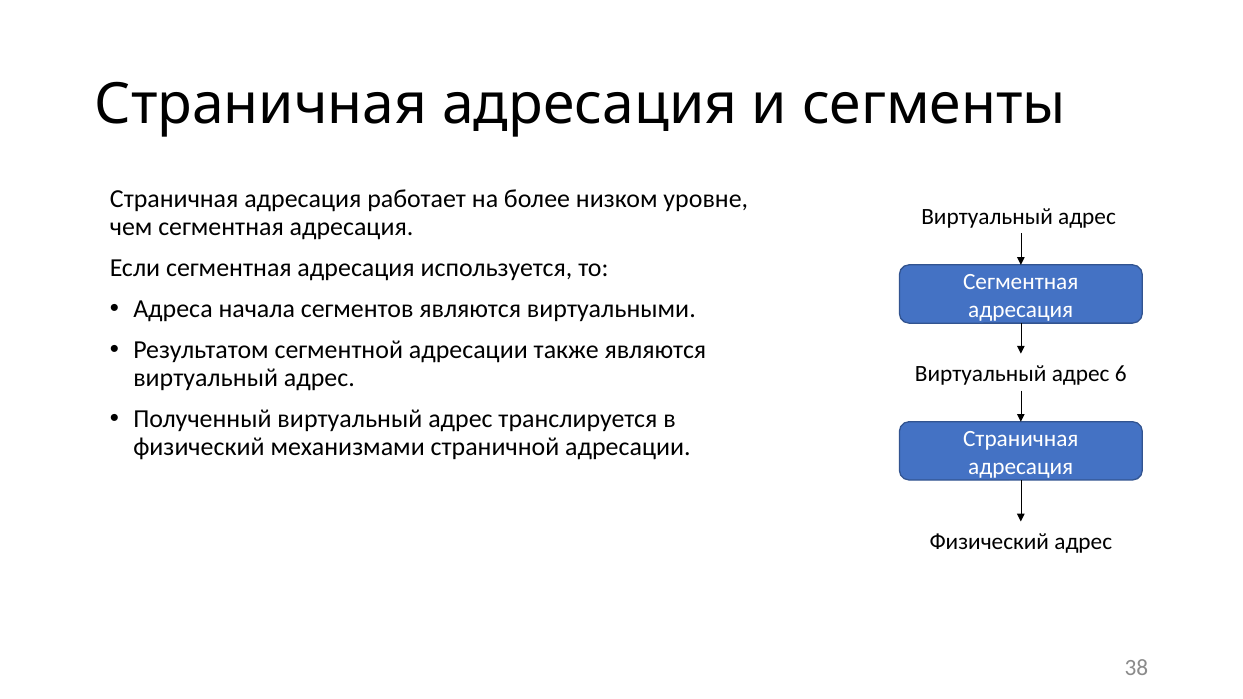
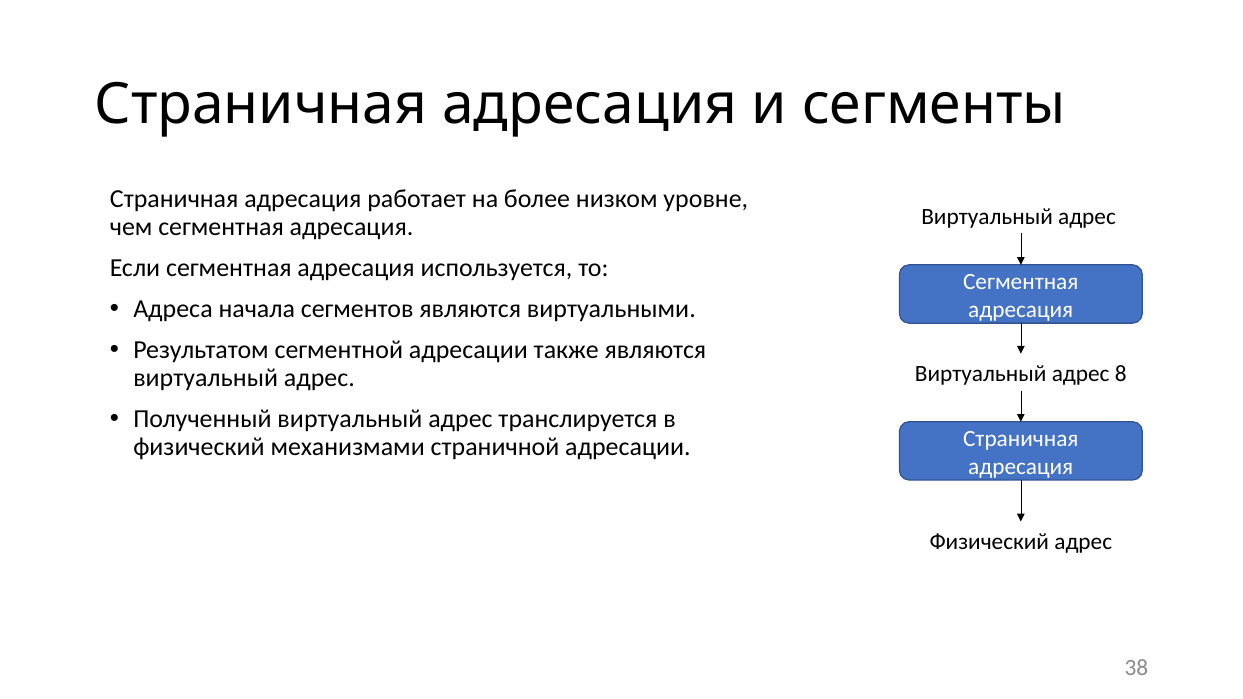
6: 6 -> 8
